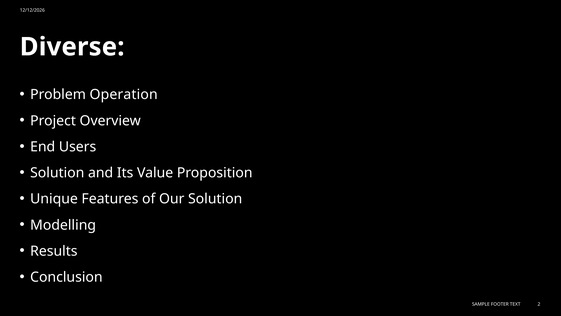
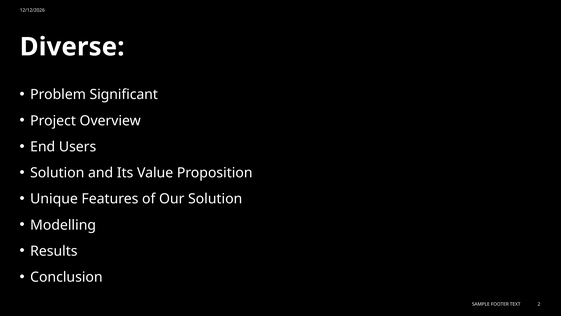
Operation: Operation -> Significant
